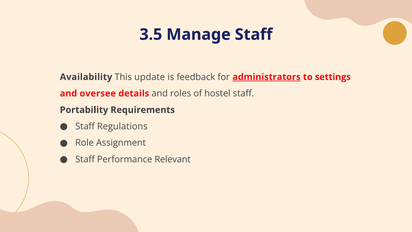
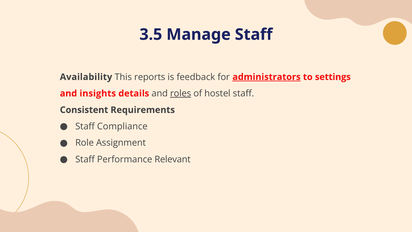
update: update -> reports
oversee: oversee -> insights
roles underline: none -> present
Portability: Portability -> Consistent
Regulations: Regulations -> Compliance
